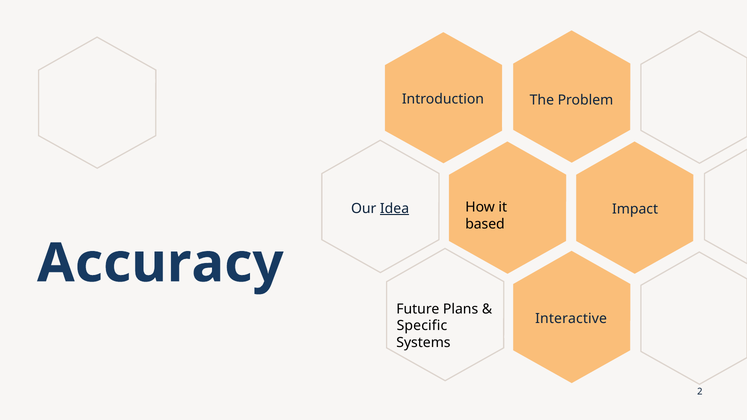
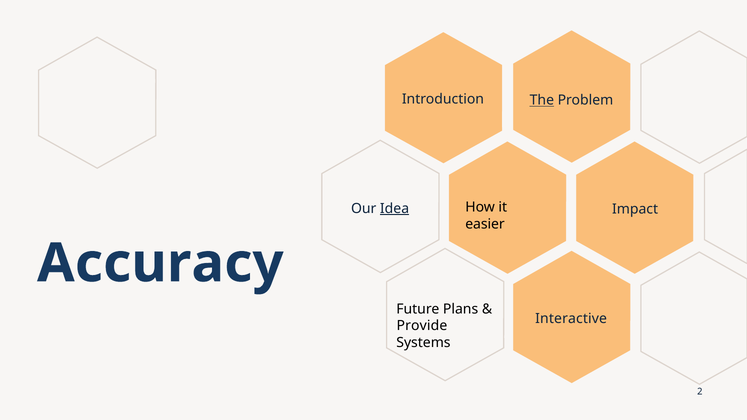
The underline: none -> present
based: based -> easier
Specific: Specific -> Provide
